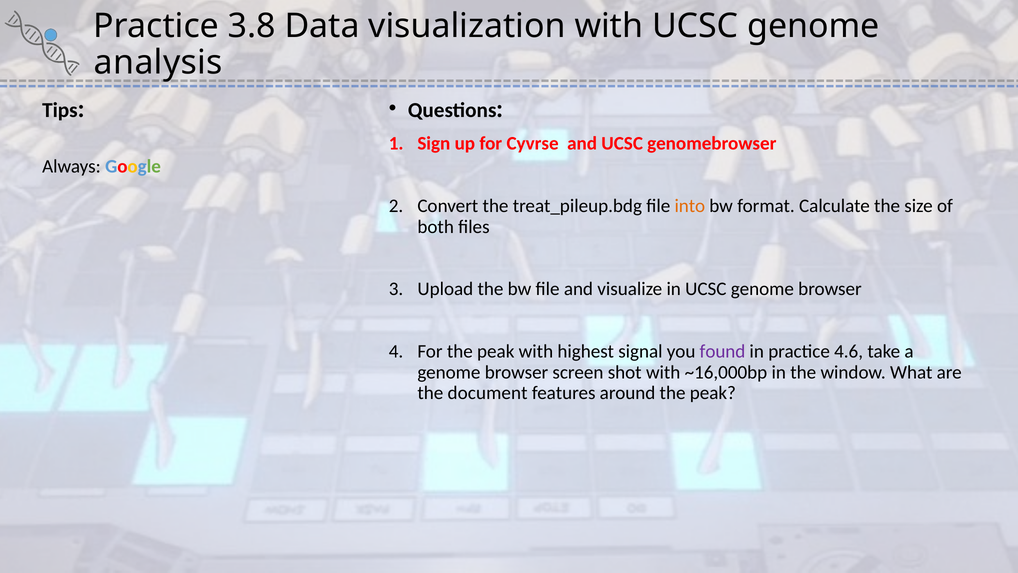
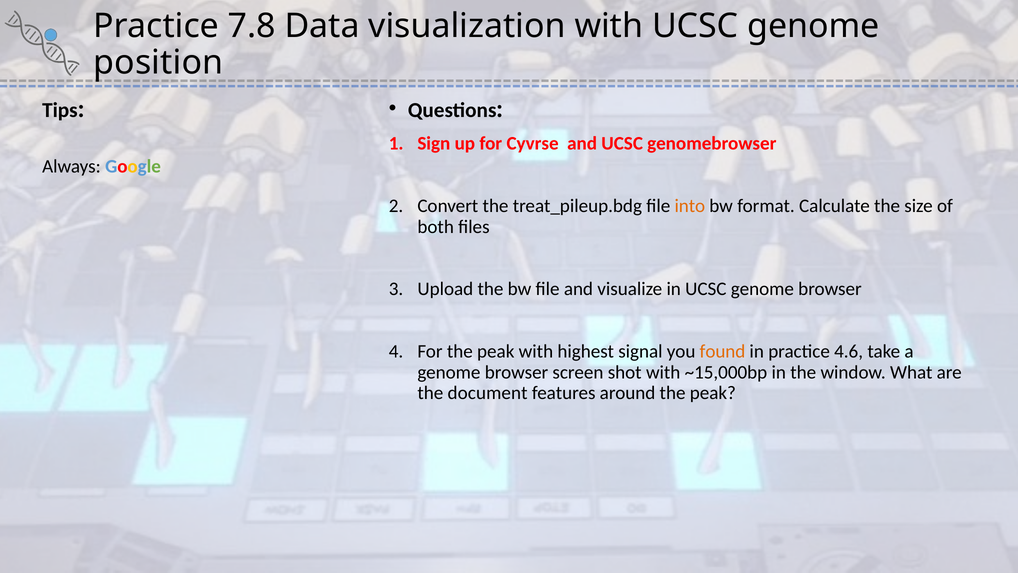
3.8: 3.8 -> 7.8
analysis: analysis -> position
found colour: purple -> orange
~16,000bp: ~16,000bp -> ~15,000bp
